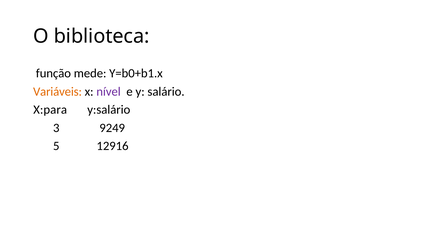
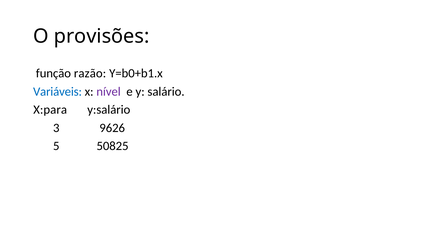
biblioteca: biblioteca -> provisões
mede: mede -> razão
Variáveis colour: orange -> blue
9249: 9249 -> 9626
12916: 12916 -> 50825
